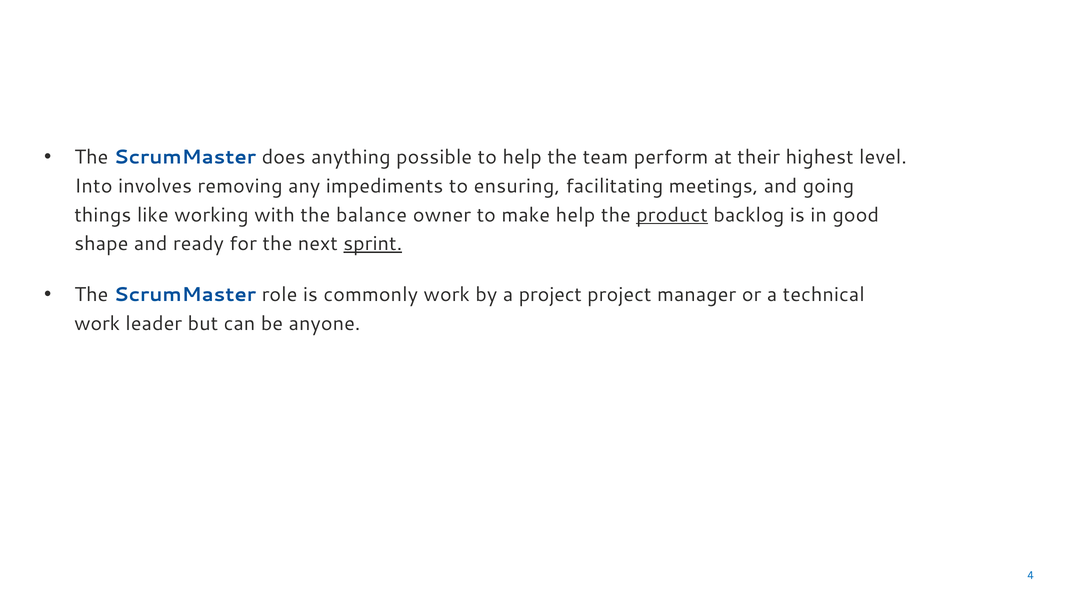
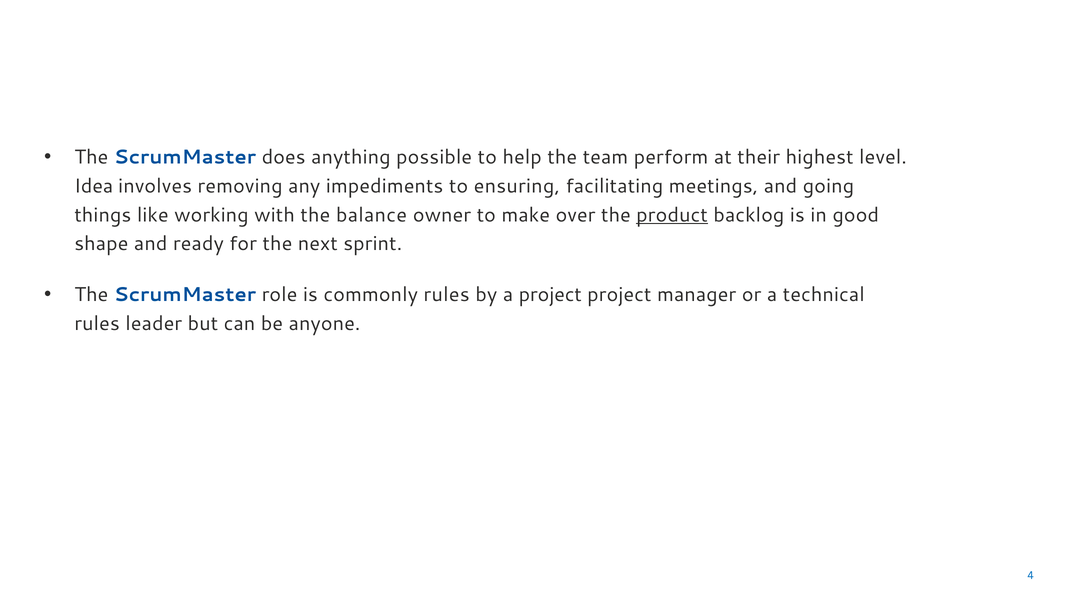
Into: Into -> Idea
make help: help -> over
sprint underline: present -> none
commonly work: work -> rules
work at (97, 324): work -> rules
